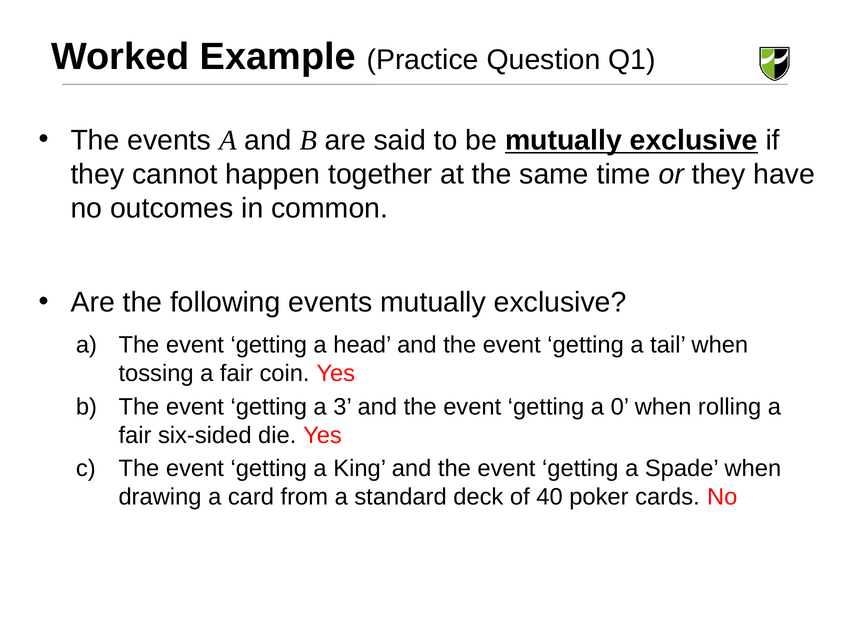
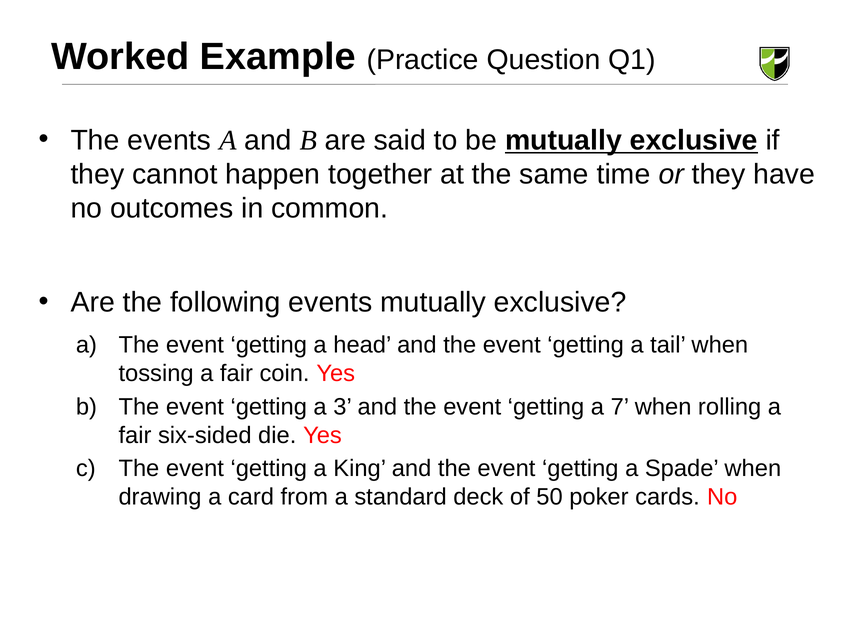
0: 0 -> 7
40: 40 -> 50
